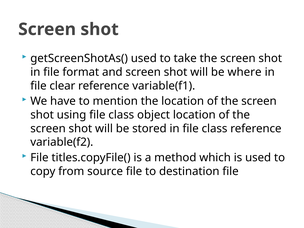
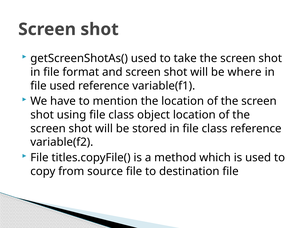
file clear: clear -> used
